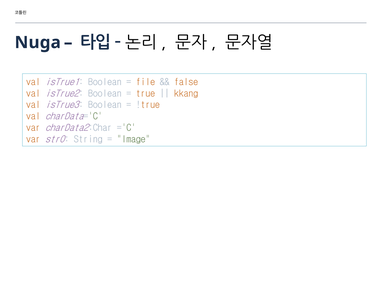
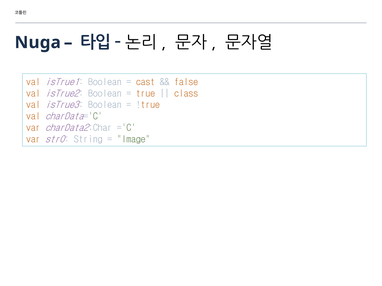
file: file -> cast
kkang: kkang -> class
